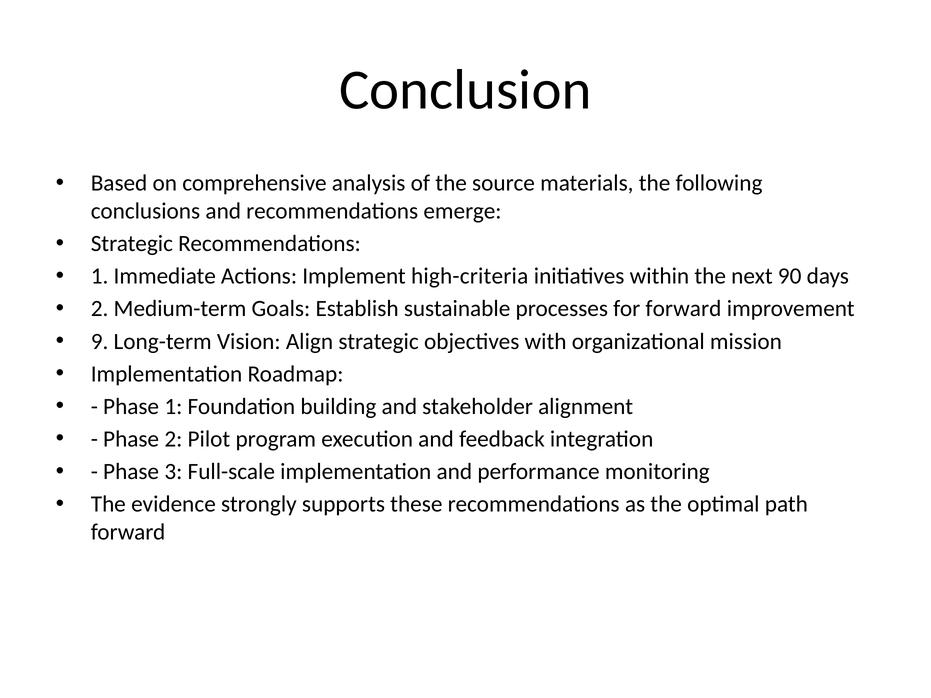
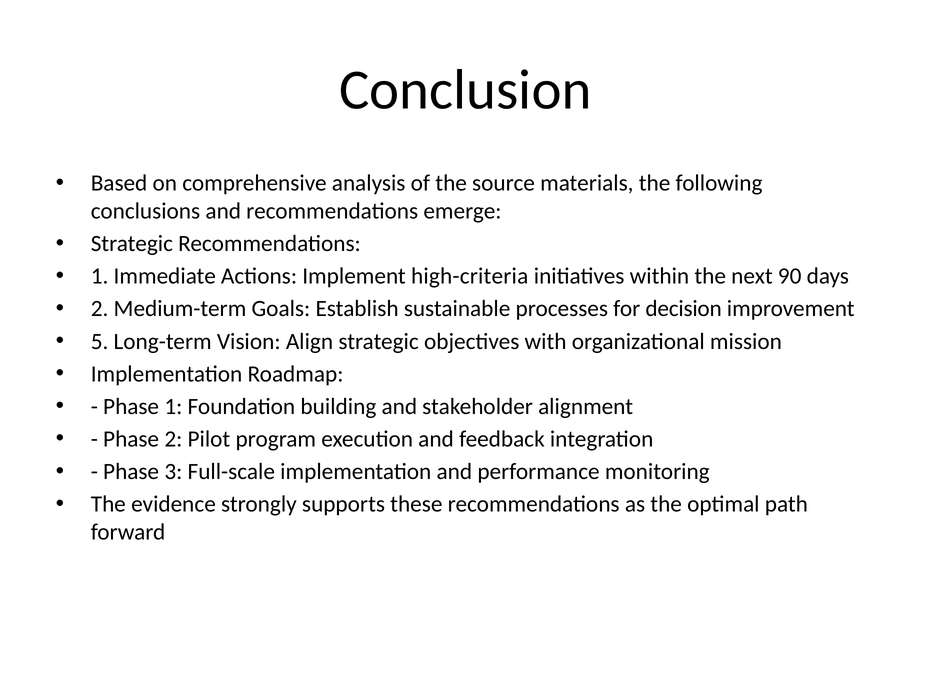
for forward: forward -> decision
9: 9 -> 5
